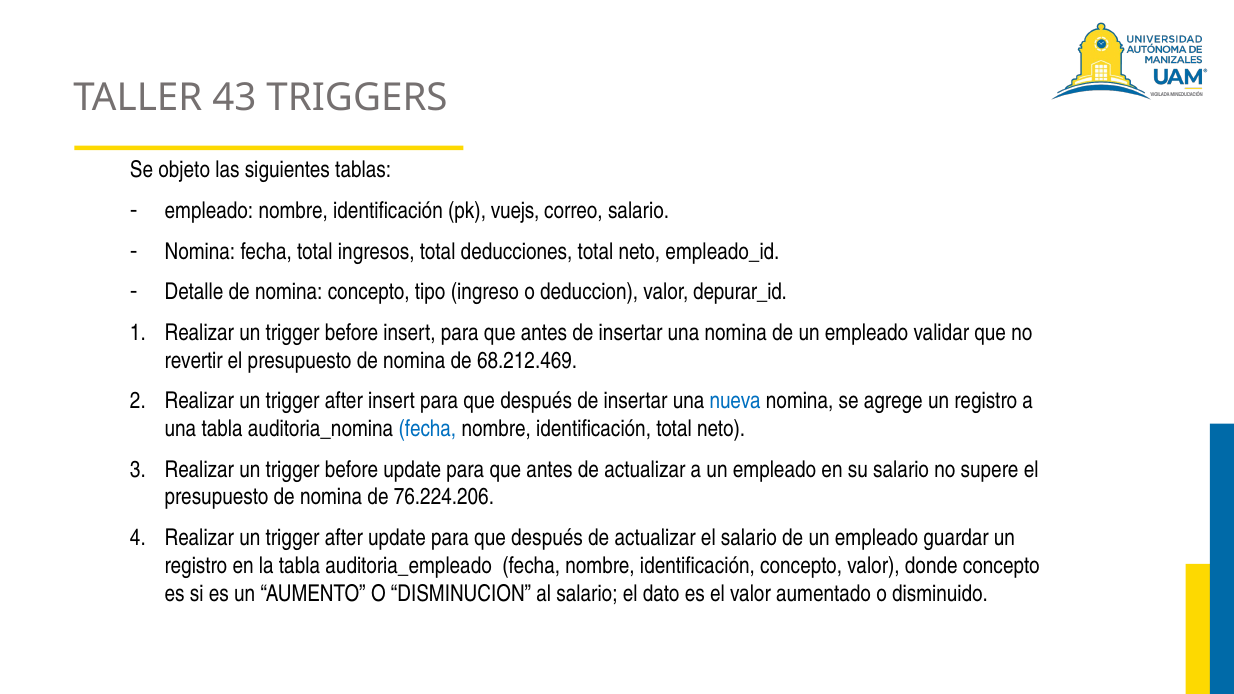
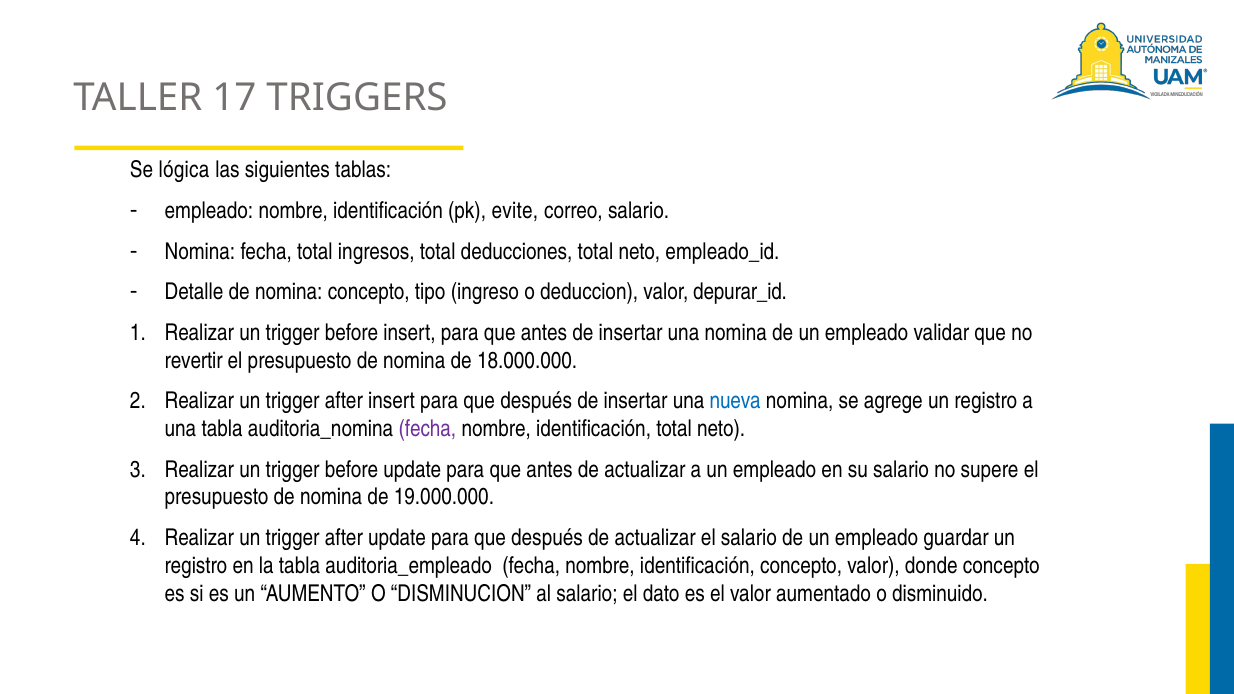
43: 43 -> 17
objeto: objeto -> lógica
vuejs: vuejs -> evite
68.212.469: 68.212.469 -> 18.000.000
fecha at (427, 429) colour: blue -> purple
76.224.206: 76.224.206 -> 19.000.000
